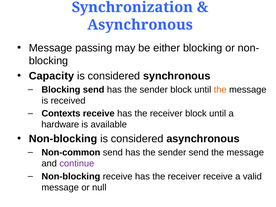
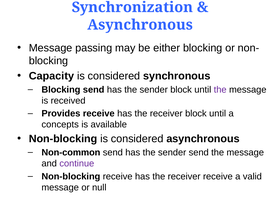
the at (220, 90) colour: orange -> purple
Contexts: Contexts -> Provides
hardware: hardware -> concepts
